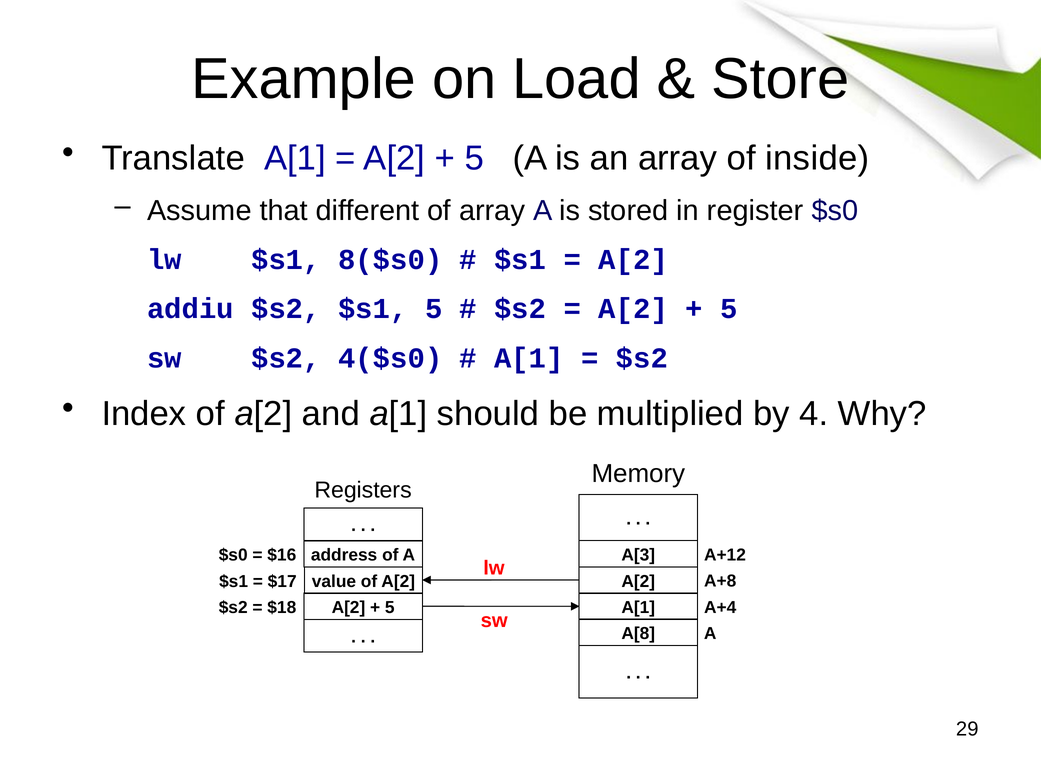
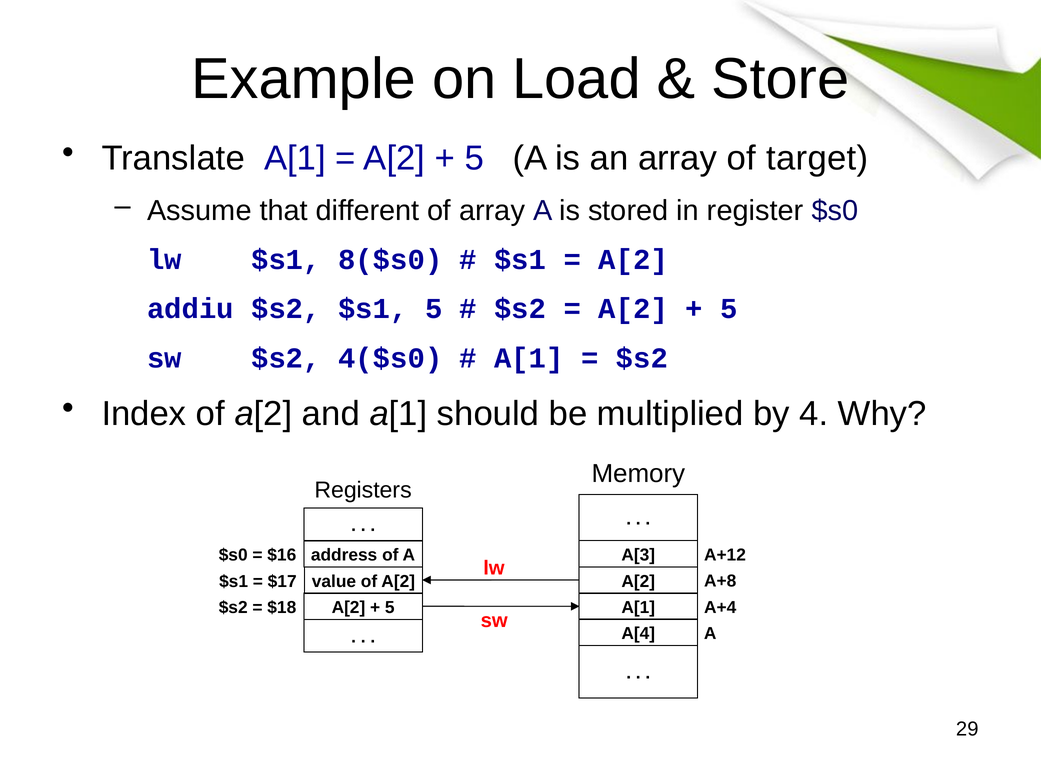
inside: inside -> target
A[8: A[8 -> A[4
